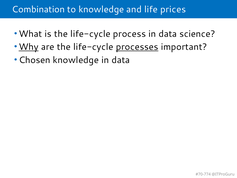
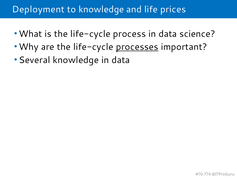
Combination: Combination -> Deployment
Why underline: present -> none
Chosen: Chosen -> Several
